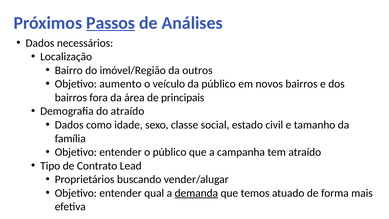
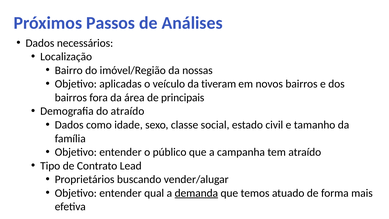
Passos underline: present -> none
outros: outros -> nossas
Objetivo aumento: aumento -> aplicadas
da público: público -> tiveram
